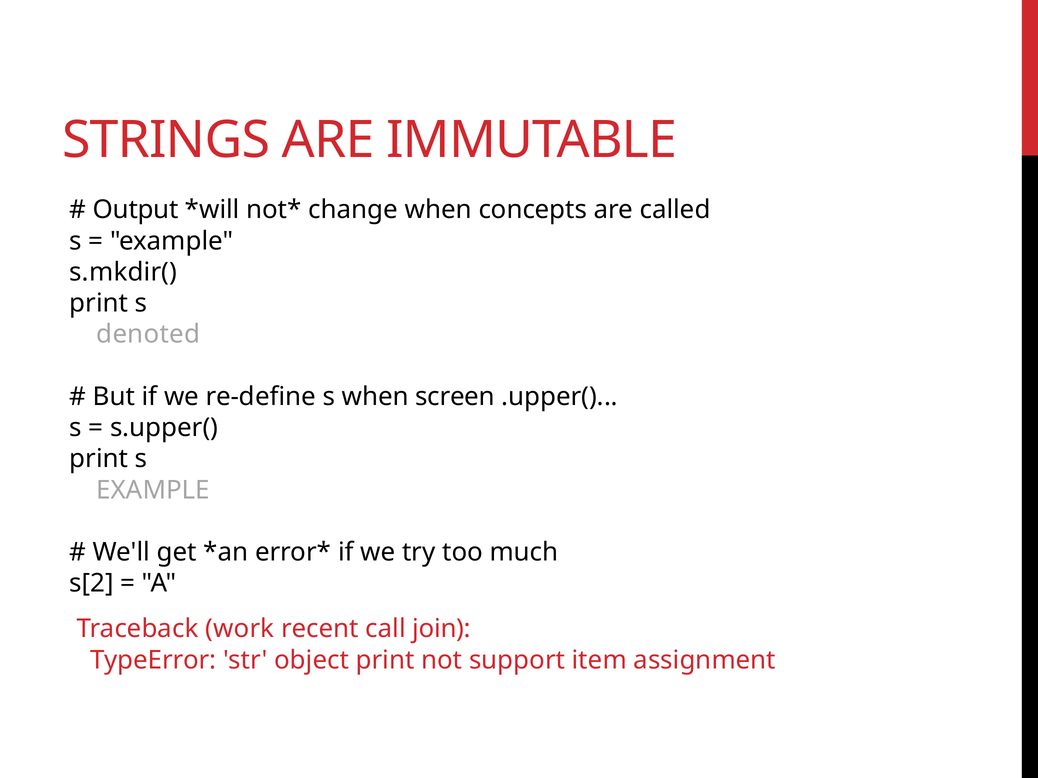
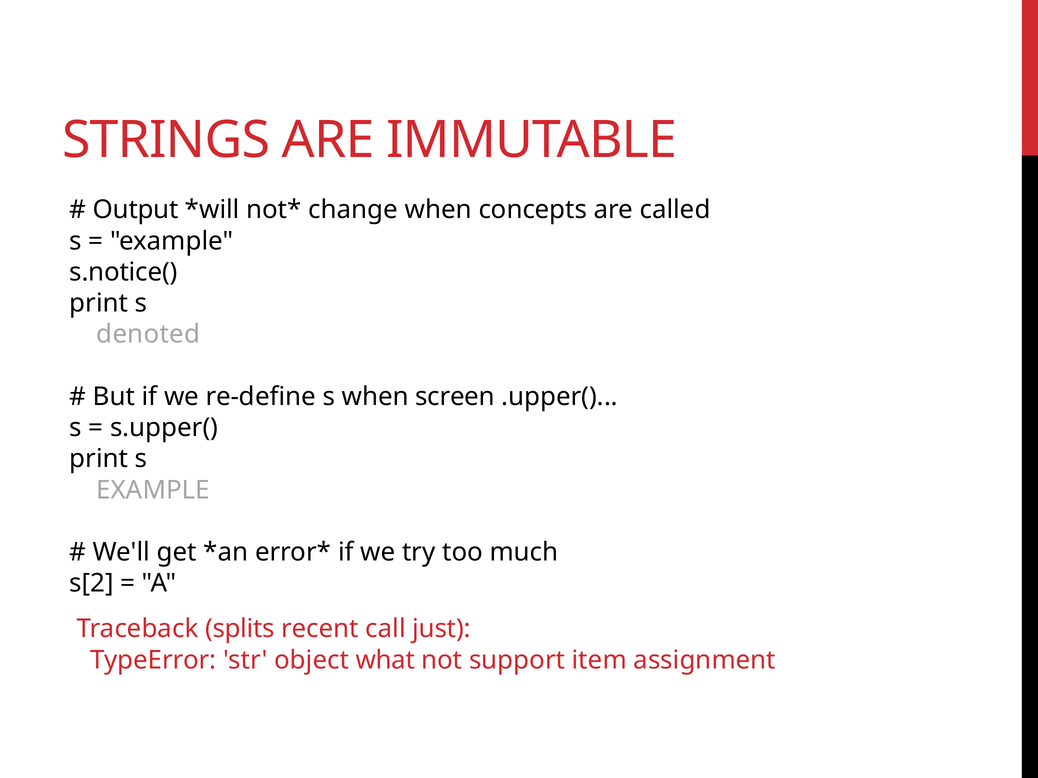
s.mkdir(: s.mkdir( -> s.notice(
work: work -> splits
join: join -> just
object print: print -> what
